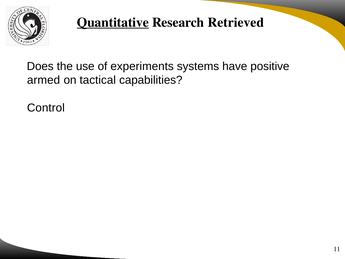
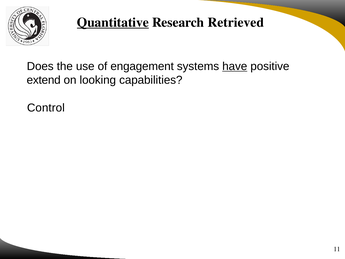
experiments: experiments -> engagement
have underline: none -> present
armed: armed -> extend
tactical: tactical -> looking
